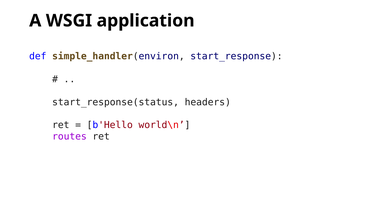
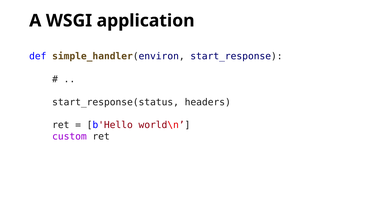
routes: routes -> custom
